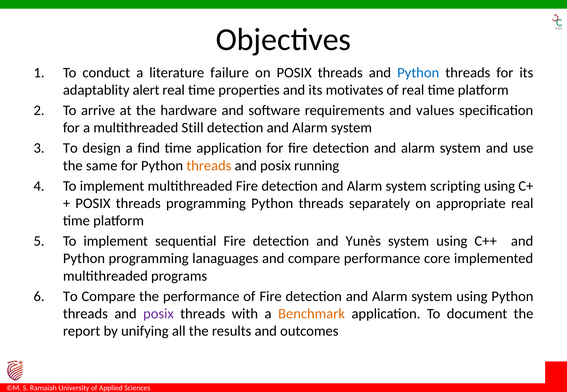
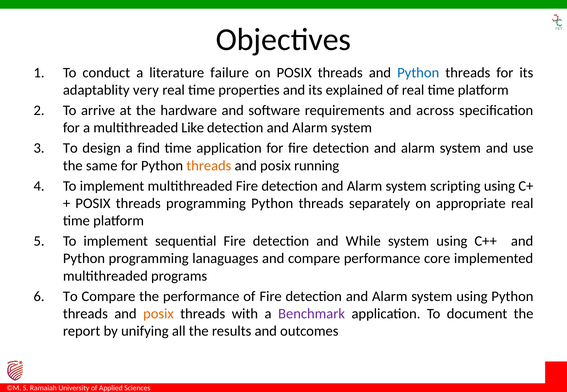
alert: alert -> very
motivates: motivates -> explained
values: values -> across
Still: Still -> Like
Yunès: Yunès -> While
posix at (158, 314) colour: purple -> orange
Benchmark colour: orange -> purple
